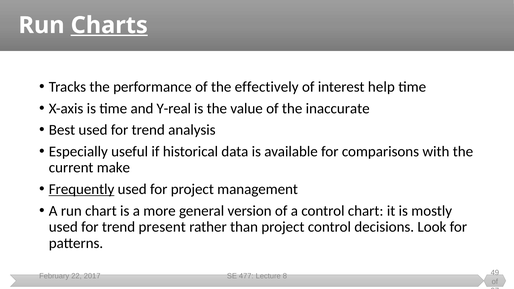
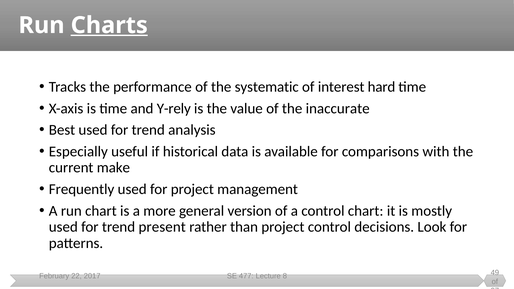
effectively: effectively -> systematic
help: help -> hard
Y-real: Y-real -> Y-rely
Frequently underline: present -> none
